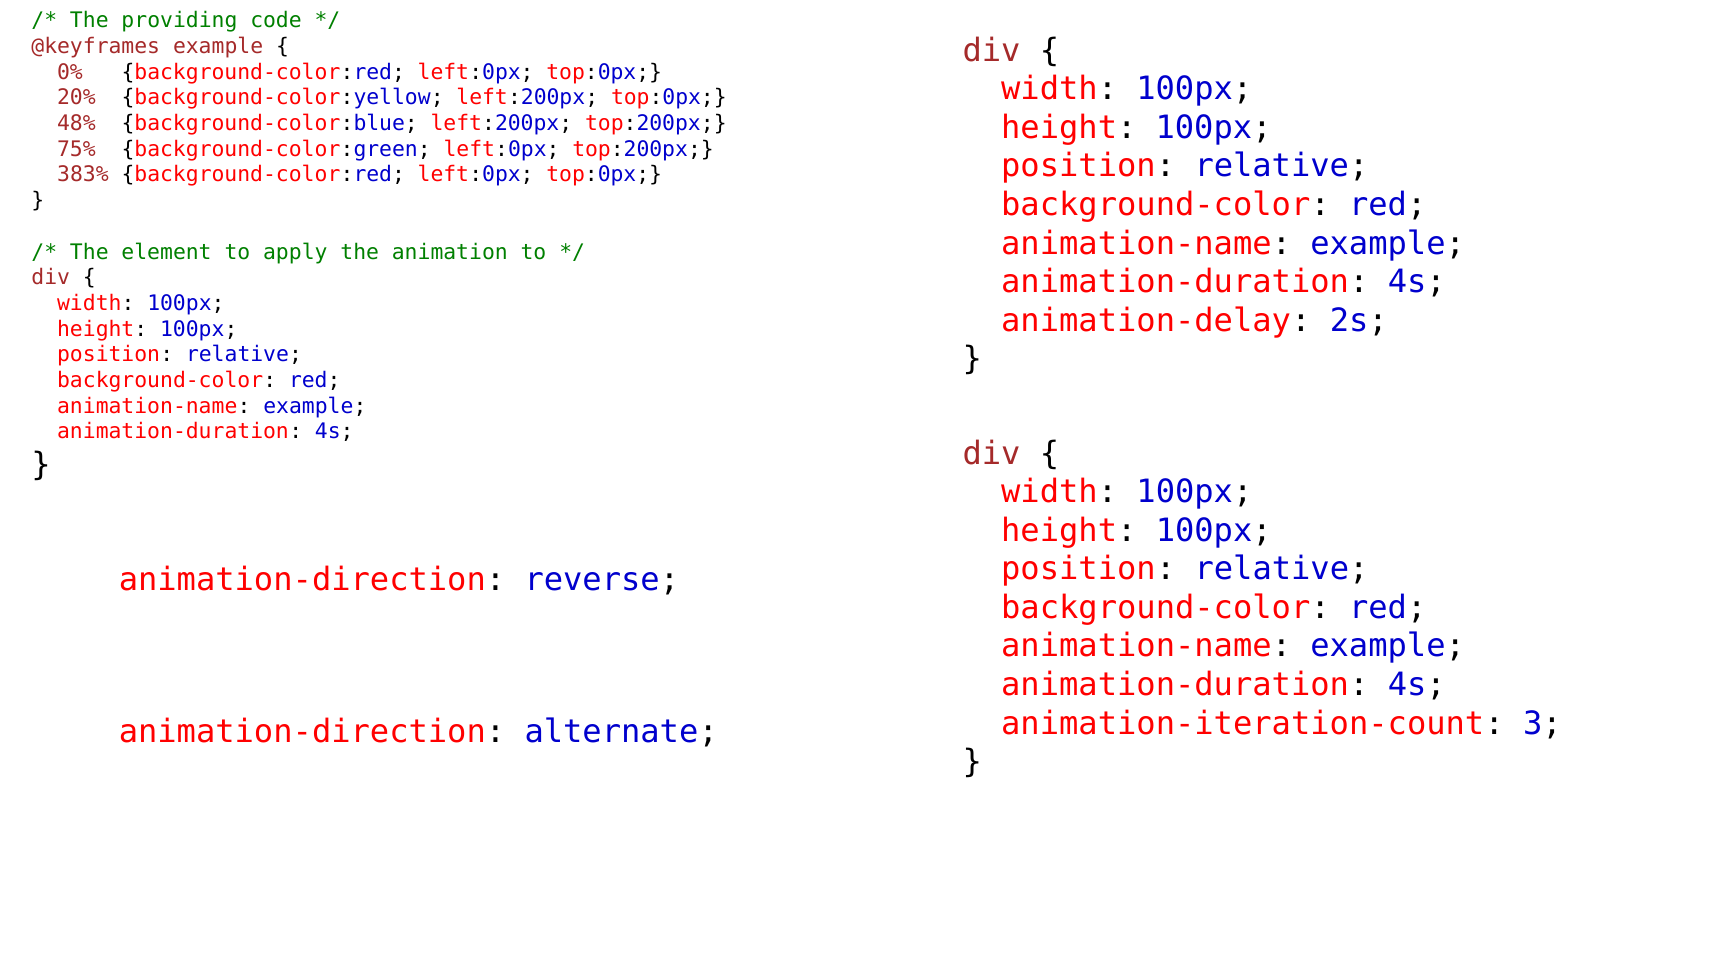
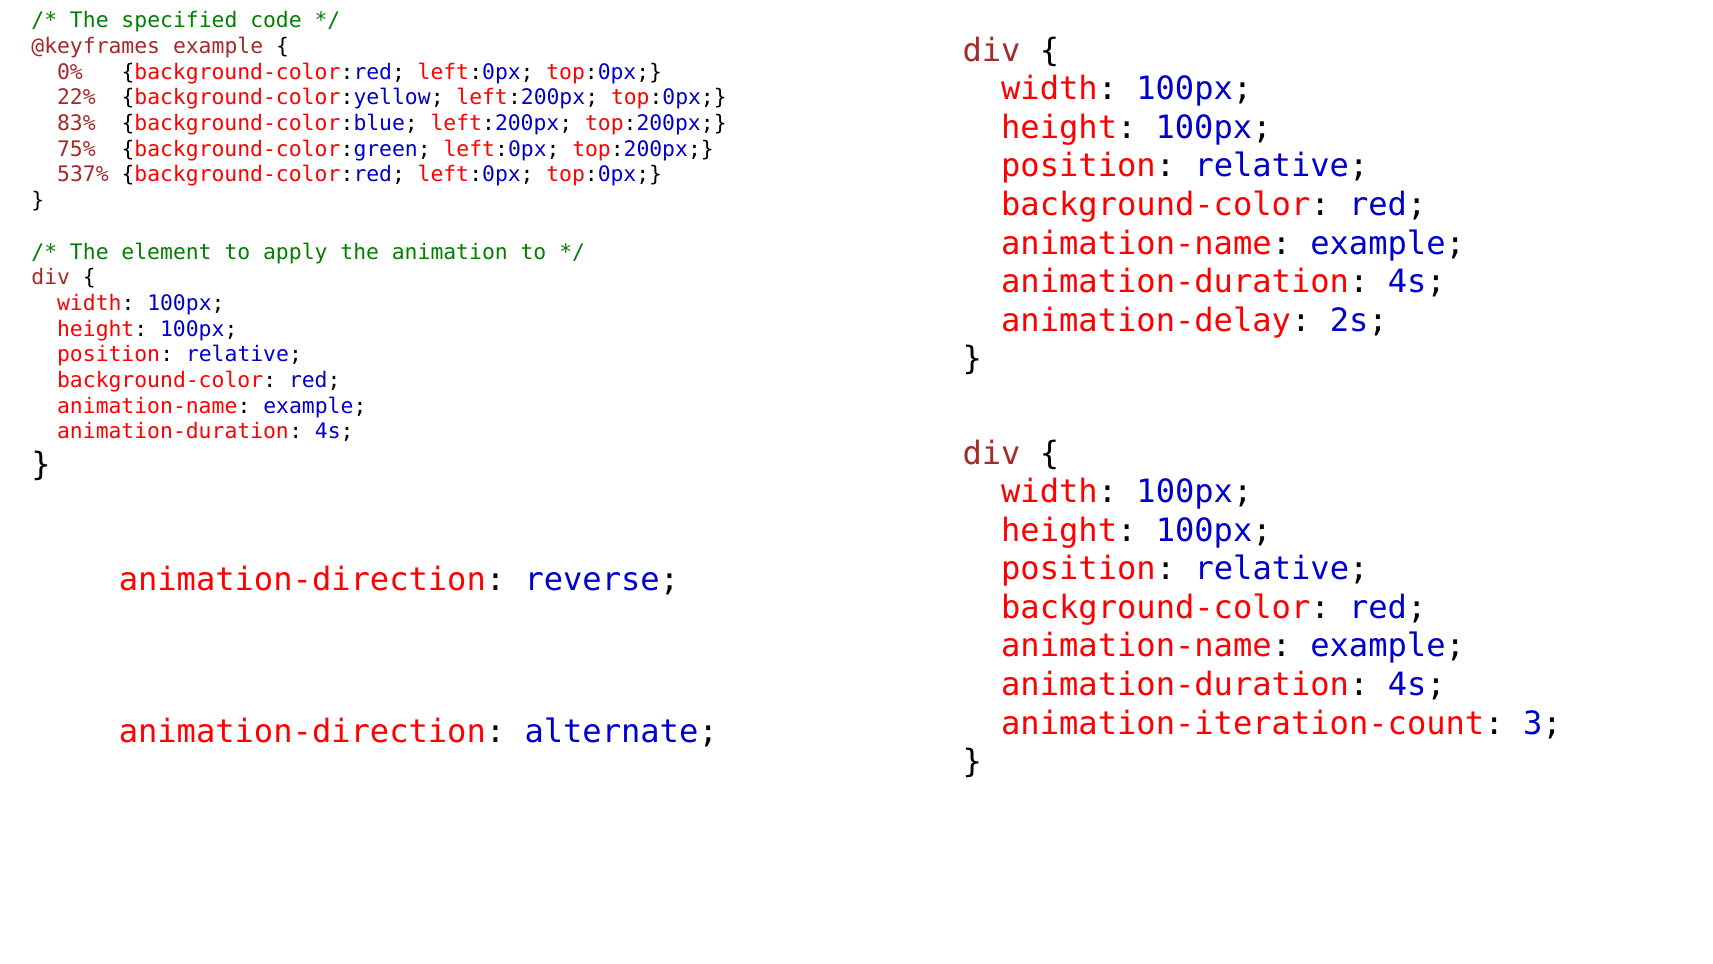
providing: providing -> specified
20%: 20% -> 22%
48%: 48% -> 83%
383%: 383% -> 537%
